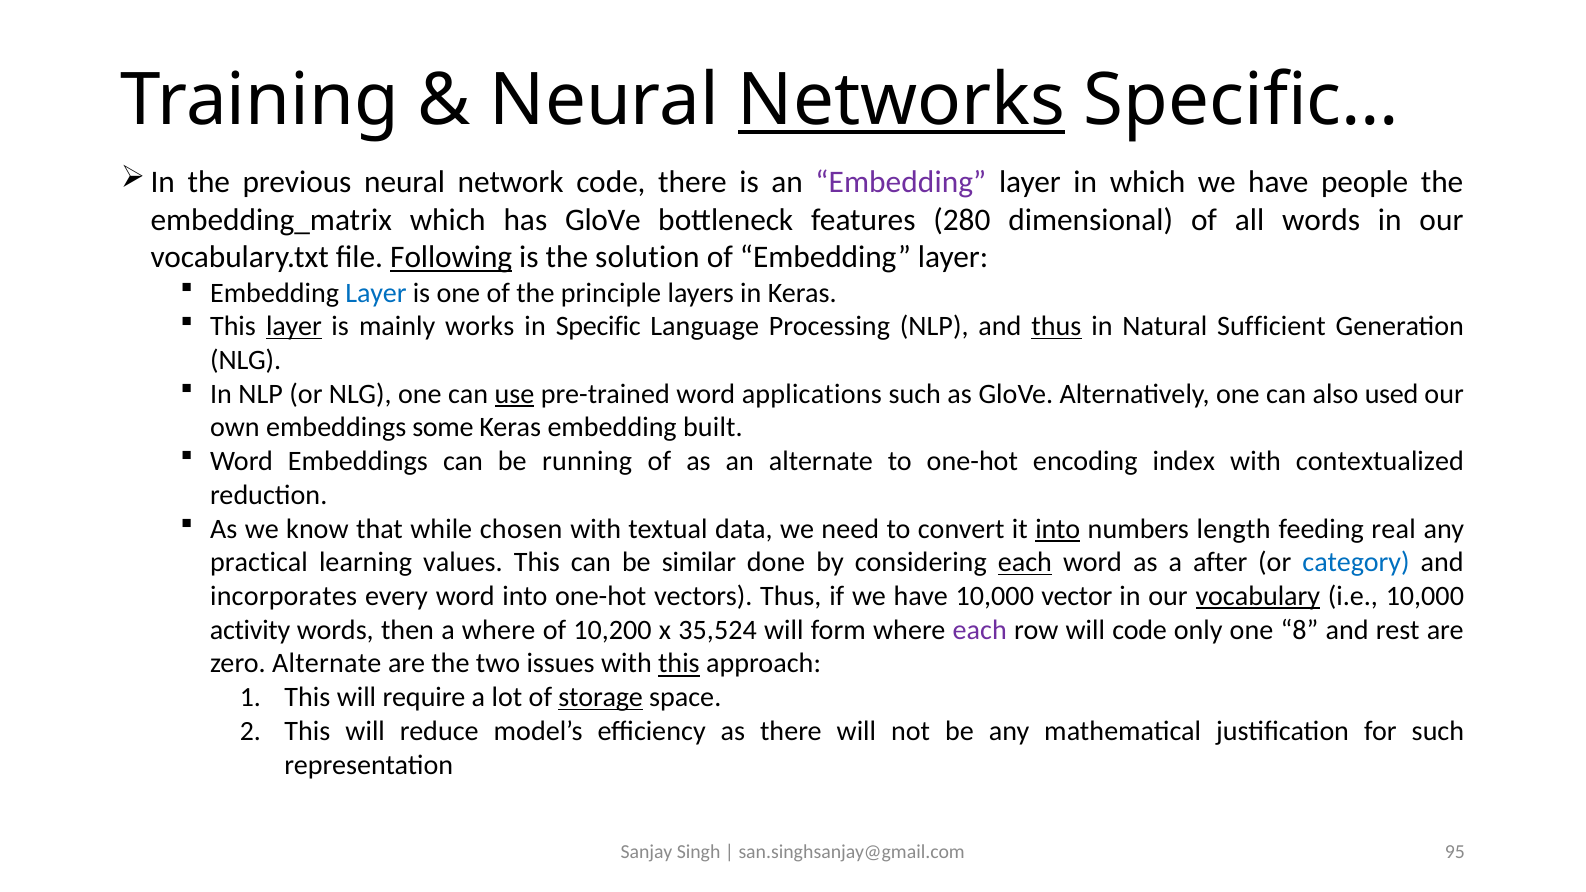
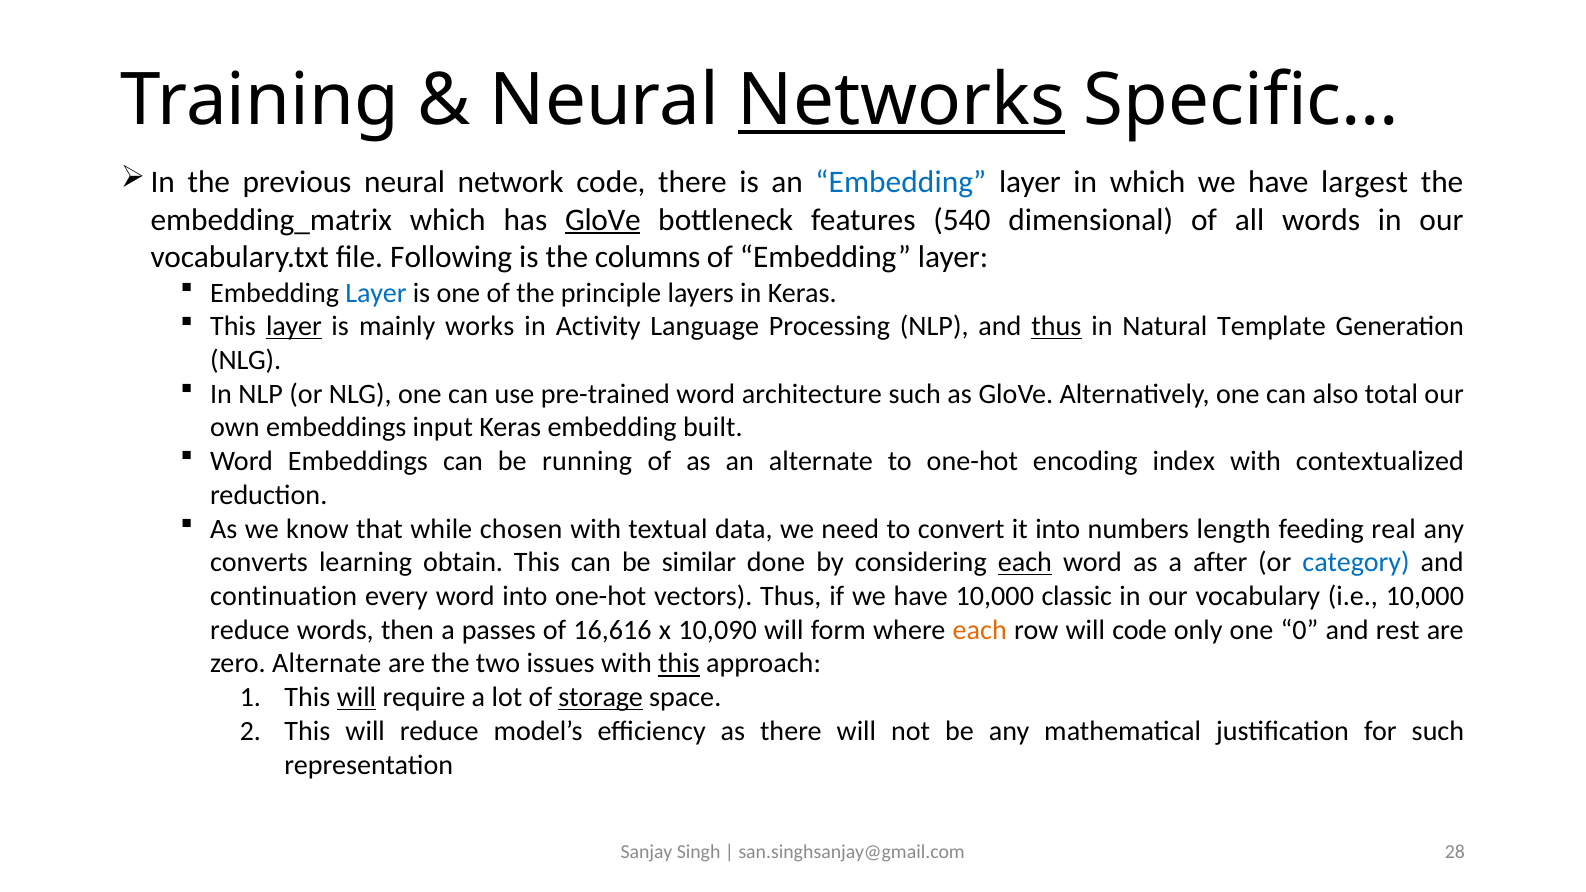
Embedding at (901, 182) colour: purple -> blue
people: people -> largest
GloVe at (603, 220) underline: none -> present
280: 280 -> 540
Following underline: present -> none
solution: solution -> columns
Specific: Specific -> Activity
Sufficient: Sufficient -> Template
use underline: present -> none
applications: applications -> architecture
used: used -> total
some: some -> input
into at (1058, 529) underline: present -> none
practical: practical -> converts
values: values -> obtain
incorporates: incorporates -> continuation
vector: vector -> classic
vocabulary underline: present -> none
activity at (250, 630): activity -> reduce
a where: where -> passes
10,200: 10,200 -> 16,616
35,524: 35,524 -> 10,090
each at (980, 630) colour: purple -> orange
8: 8 -> 0
will at (356, 697) underline: none -> present
95: 95 -> 28
